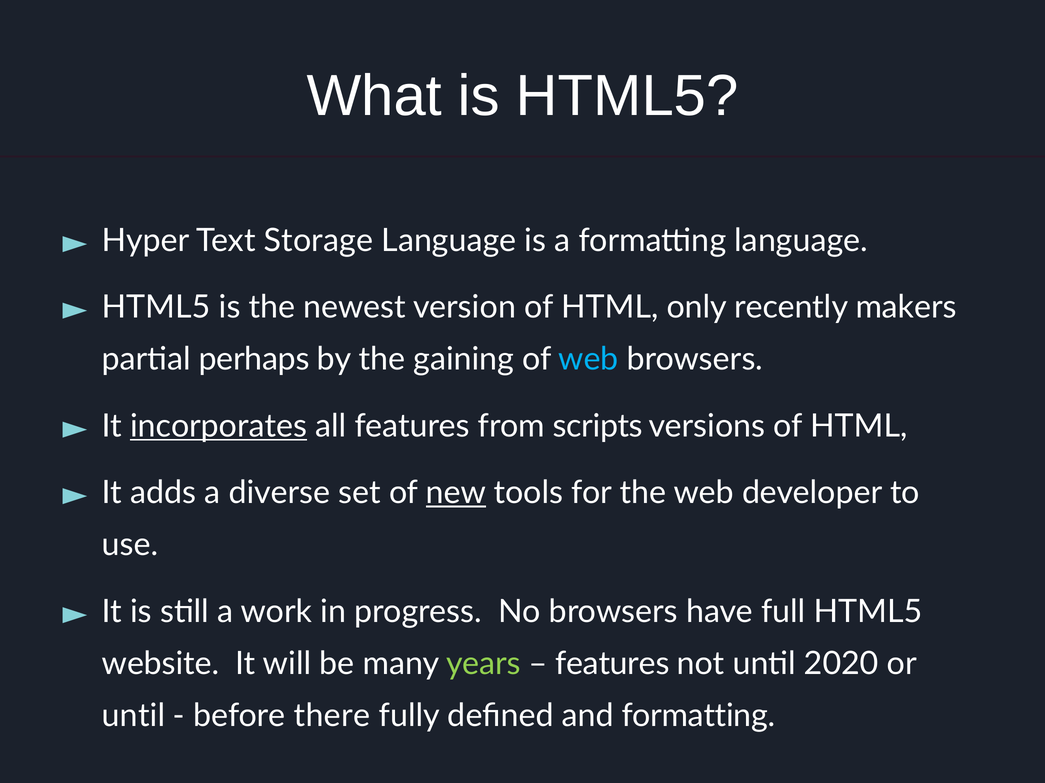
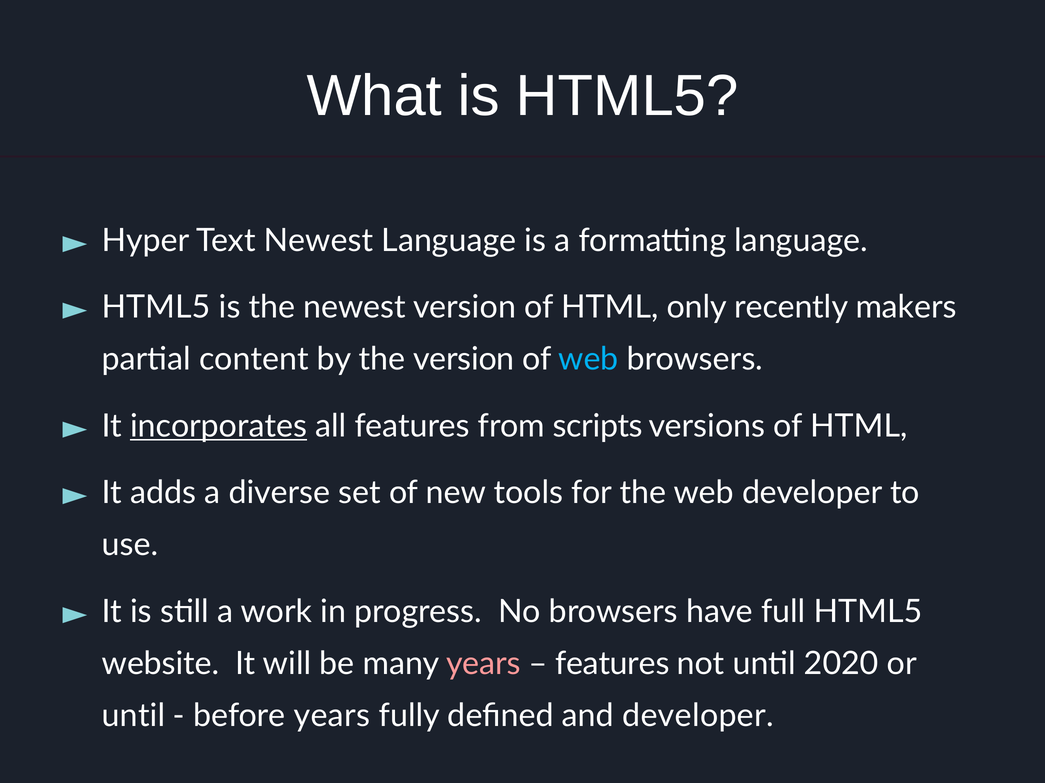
Text Storage: Storage -> Newest
perhaps: perhaps -> content
the gaining: gaining -> version
new underline: present -> none
years at (483, 664) colour: light green -> pink
before there: there -> years
and formatting: formatting -> developer
